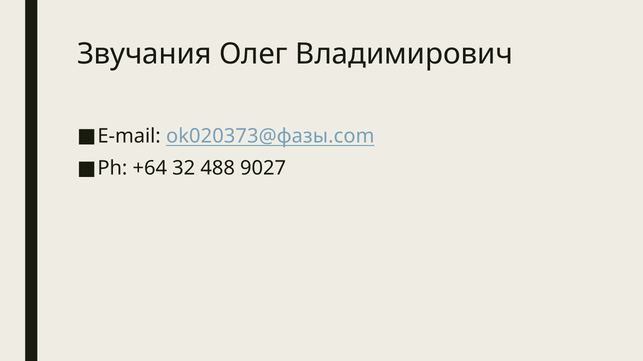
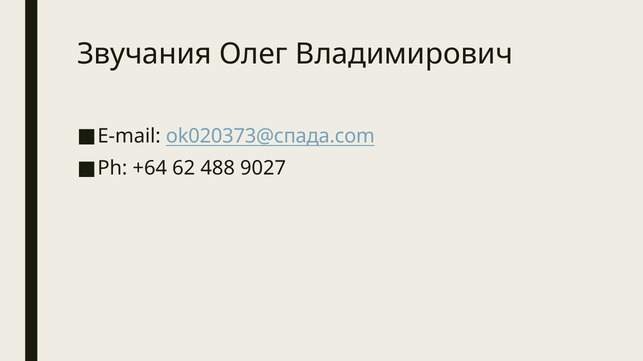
ok020373@фазы.com: ok020373@фазы.com -> ok020373@спада.com
32: 32 -> 62
